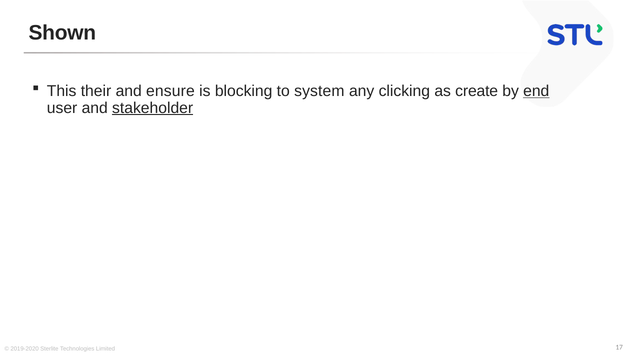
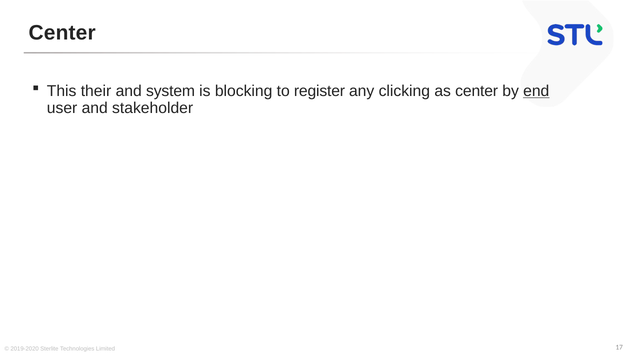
Shown at (62, 33): Shown -> Center
ensure: ensure -> system
system: system -> register
as create: create -> center
stakeholder underline: present -> none
